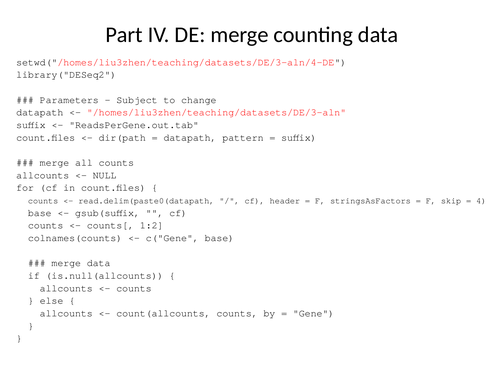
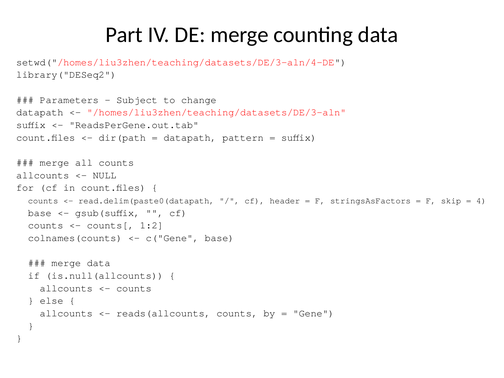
count(allcounts: count(allcounts -> reads(allcounts
